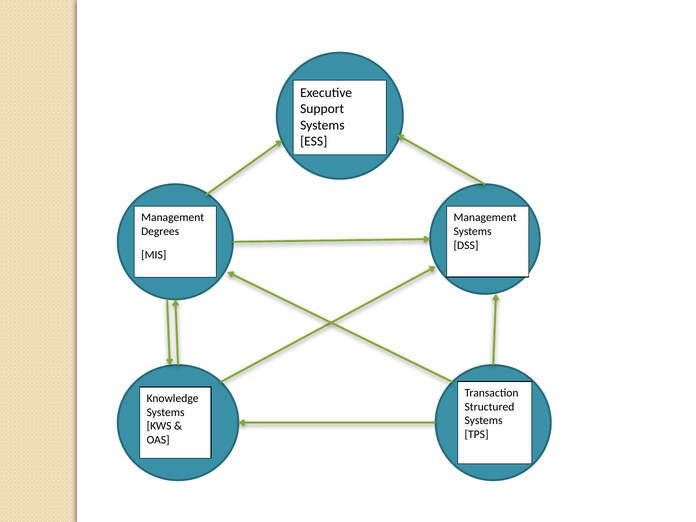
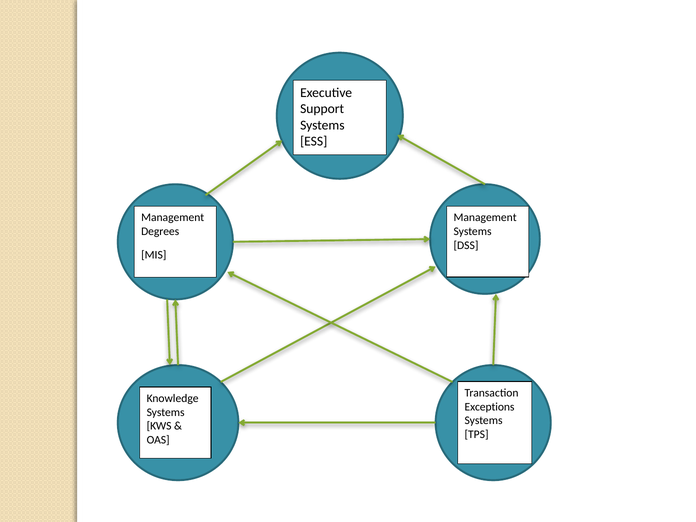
Structured: Structured -> Exceptions
